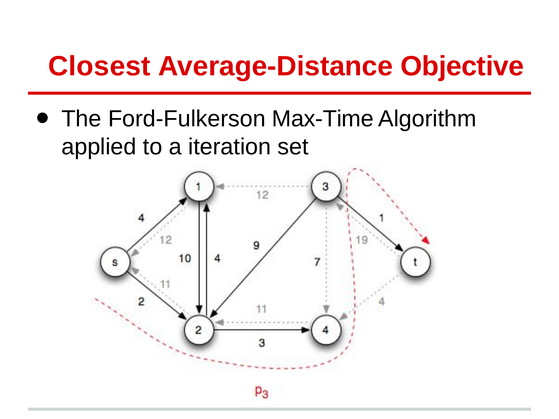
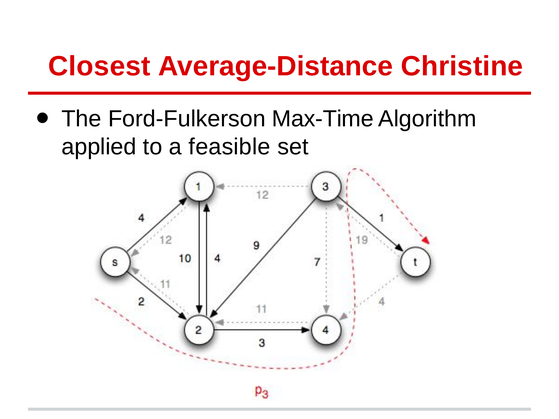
Objective: Objective -> Christine
iteration: iteration -> feasible
